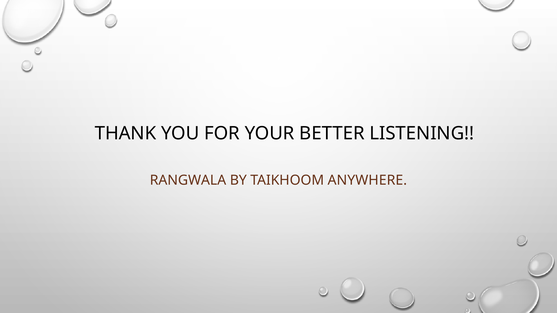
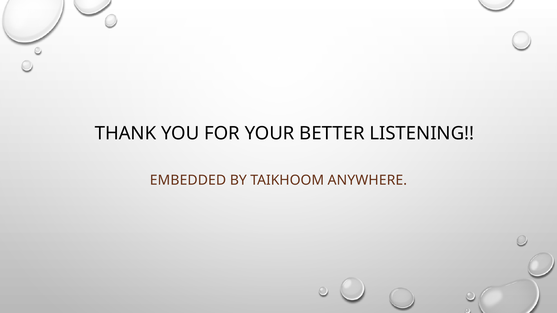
RANGWALA: RANGWALA -> EMBEDDED
